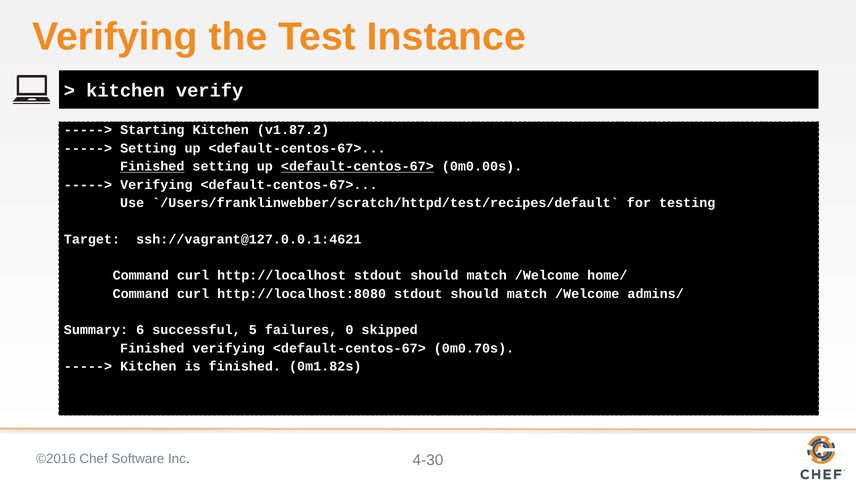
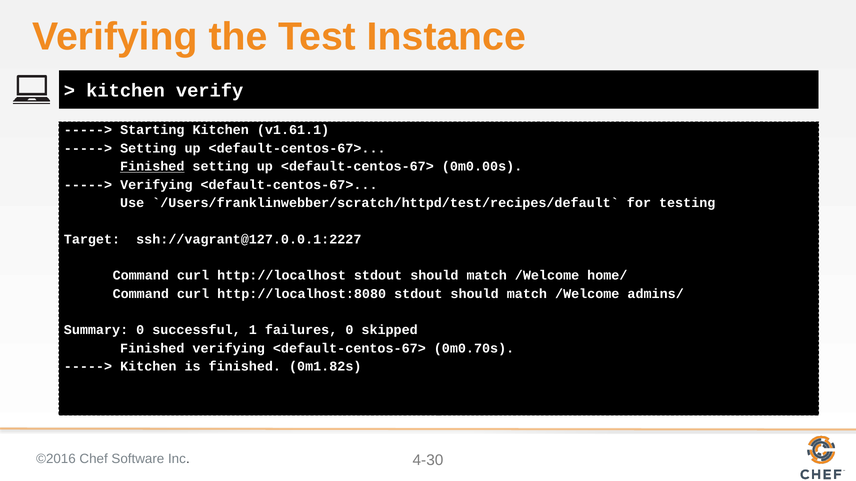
v1.87.2: v1.87.2 -> v1.61.1
<default-centos-67> at (357, 167) underline: present -> none
ssh://vagrant@127.0.0.1:4621: ssh://vagrant@127.0.0.1:4621 -> ssh://vagrant@127.0.0.1:2227
Summary 6: 6 -> 0
5: 5 -> 1
